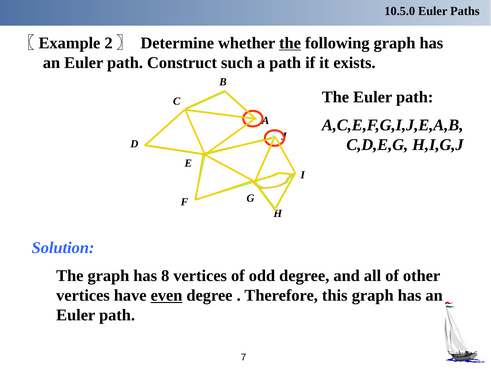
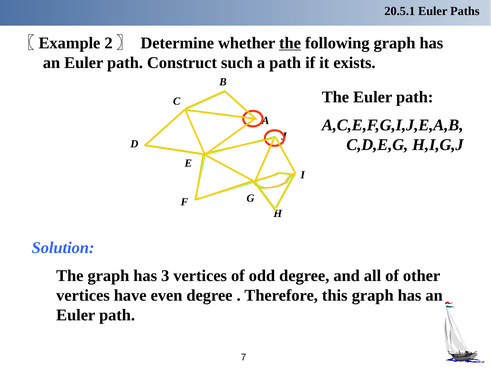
10.5.0: 10.5.0 -> 20.5.1
8: 8 -> 3
even underline: present -> none
